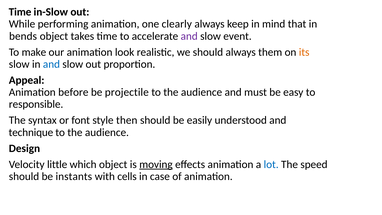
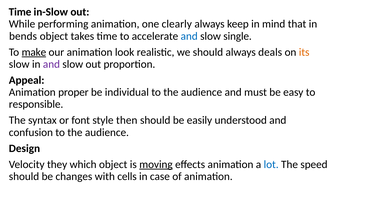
and at (189, 36) colour: purple -> blue
event: event -> single
make underline: none -> present
them: them -> deals
and at (51, 64) colour: blue -> purple
before: before -> proper
projectile: projectile -> individual
technique: technique -> confusion
little: little -> they
instants: instants -> changes
